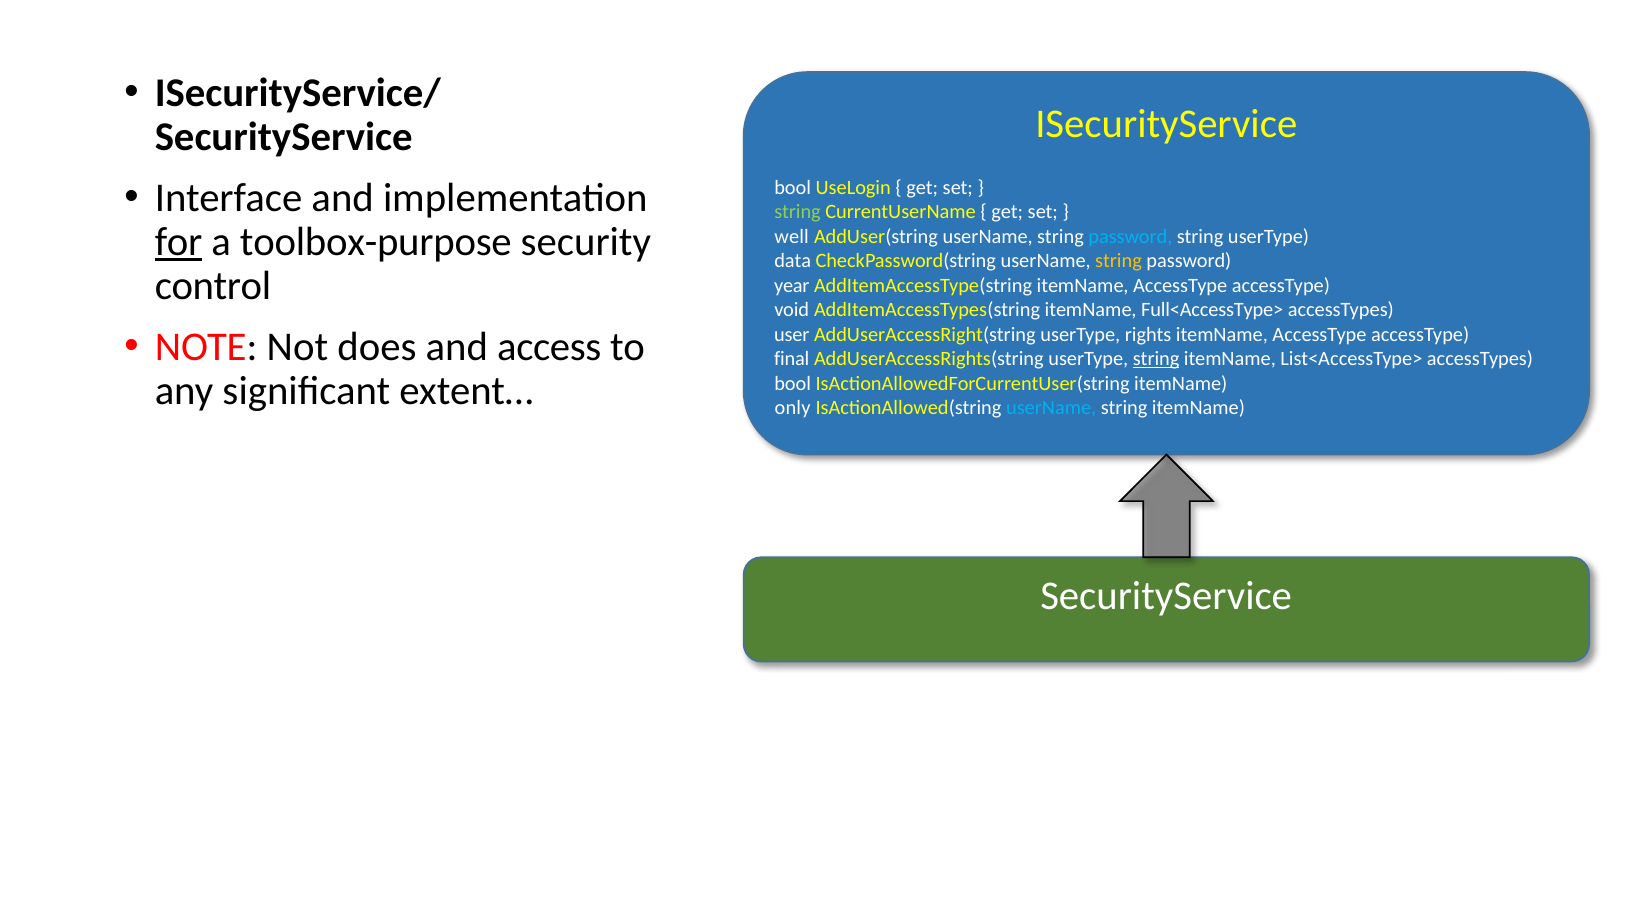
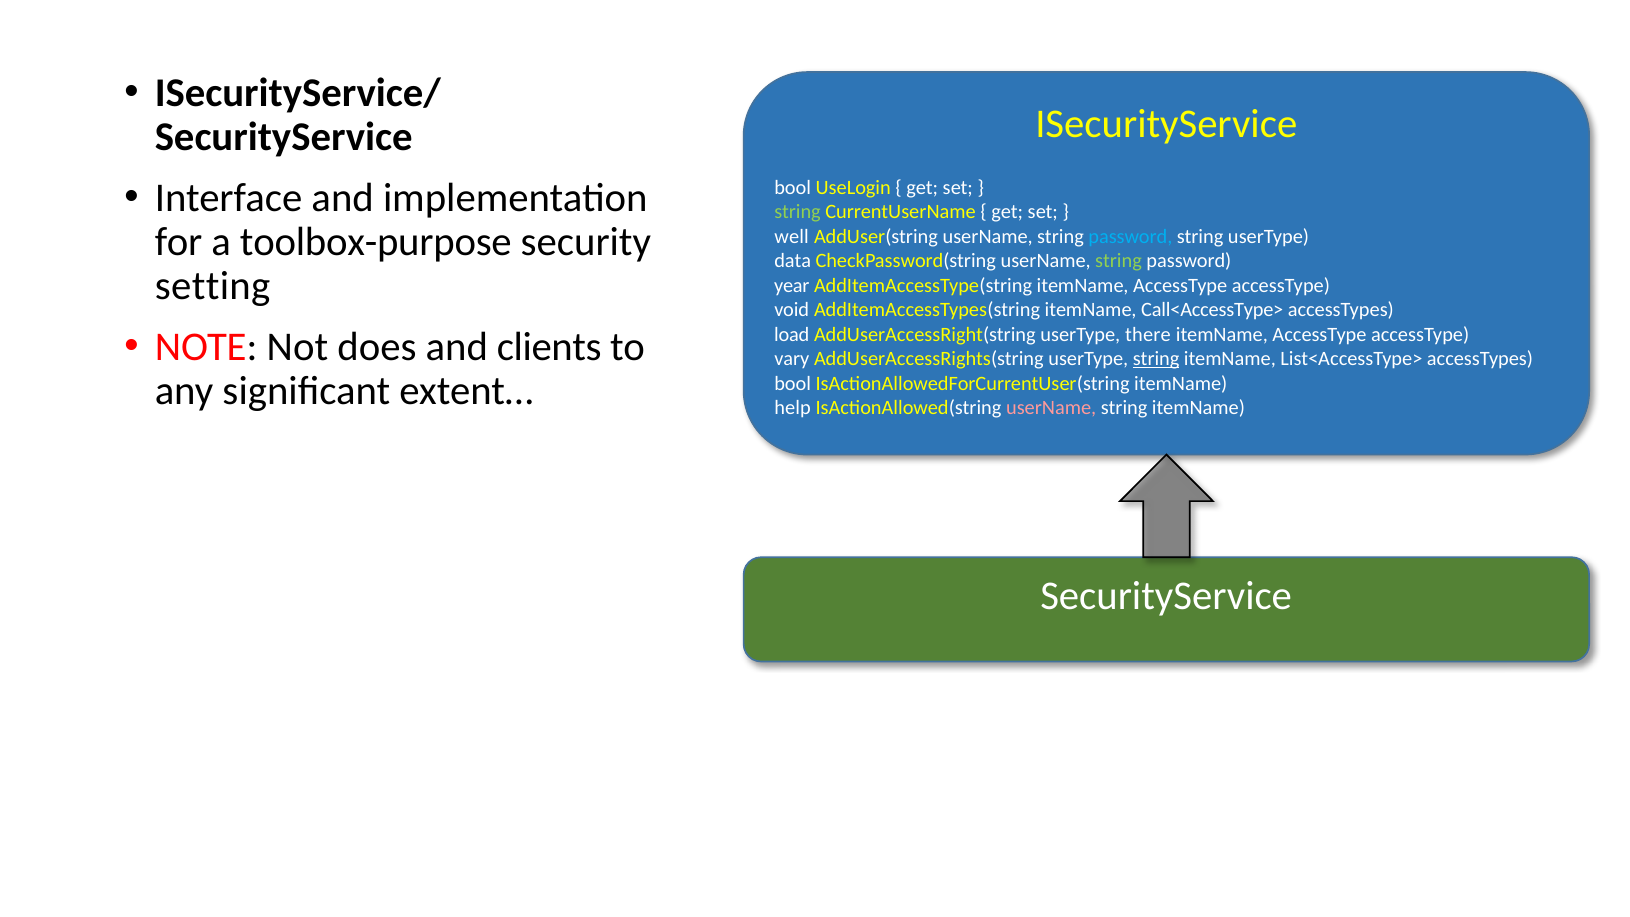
for underline: present -> none
string at (1119, 261) colour: yellow -> light green
control: control -> setting
Full<AccessType>: Full<AccessType> -> Call<AccessType>
user: user -> load
rights: rights -> there
access: access -> clients
final: final -> vary
only: only -> help
userName at (1051, 408) colour: light blue -> pink
